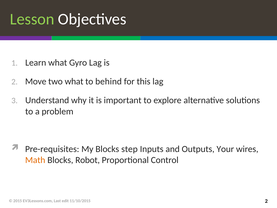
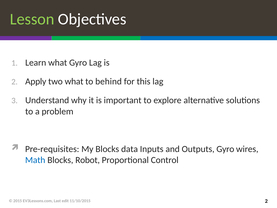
Move: Move -> Apply
step: step -> data
Outputs Your: Your -> Gyro
Math colour: orange -> blue
